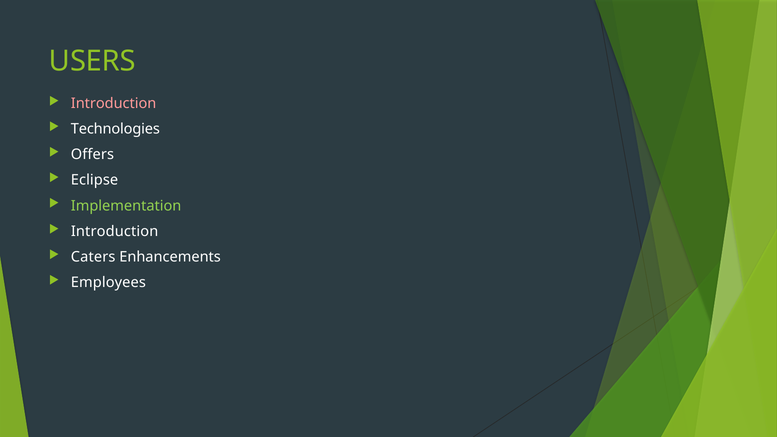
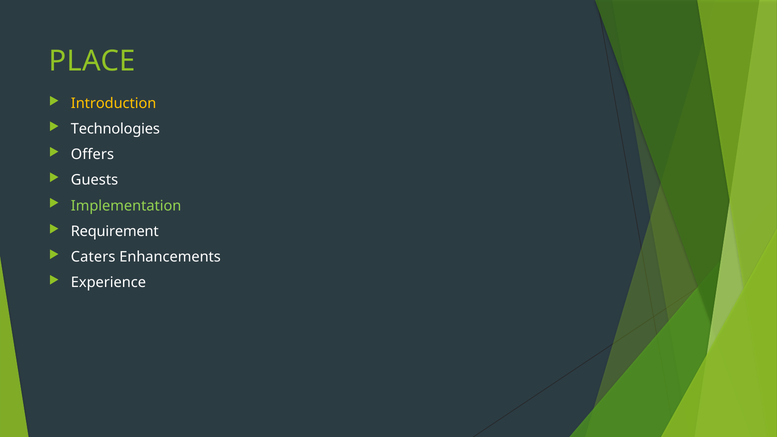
USERS: USERS -> PLACE
Introduction at (114, 103) colour: pink -> yellow
Eclipse: Eclipse -> Guests
Introduction at (115, 231): Introduction -> Requirement
Employees: Employees -> Experience
